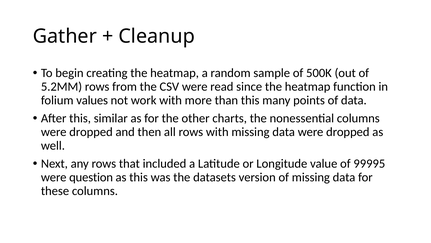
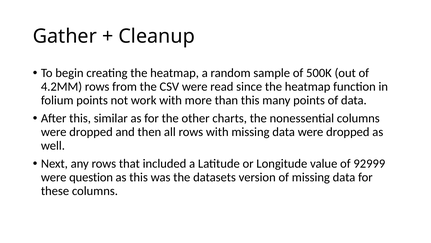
5.2MM: 5.2MM -> 4.2MM
folium values: values -> points
99995: 99995 -> 92999
